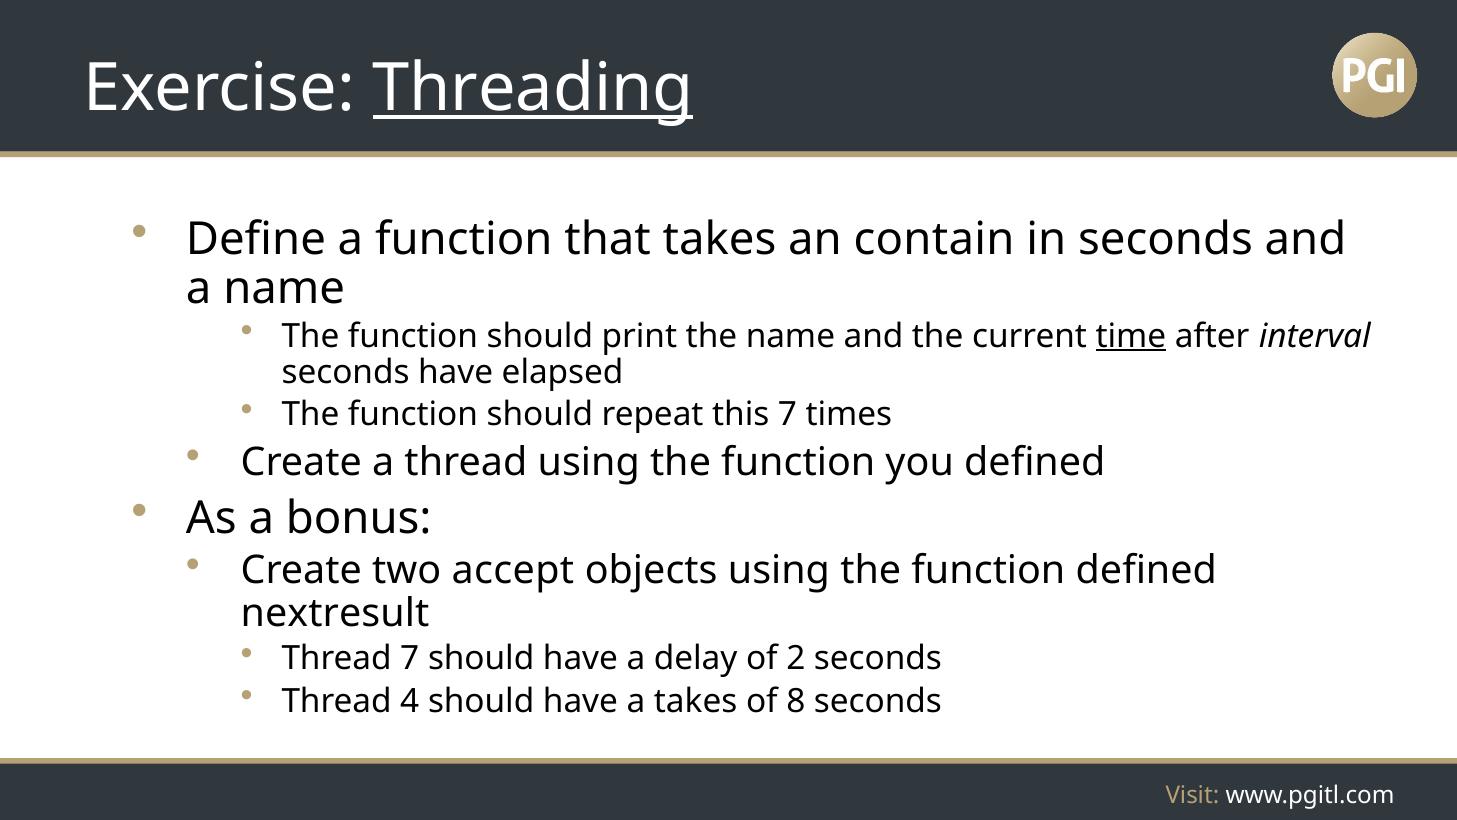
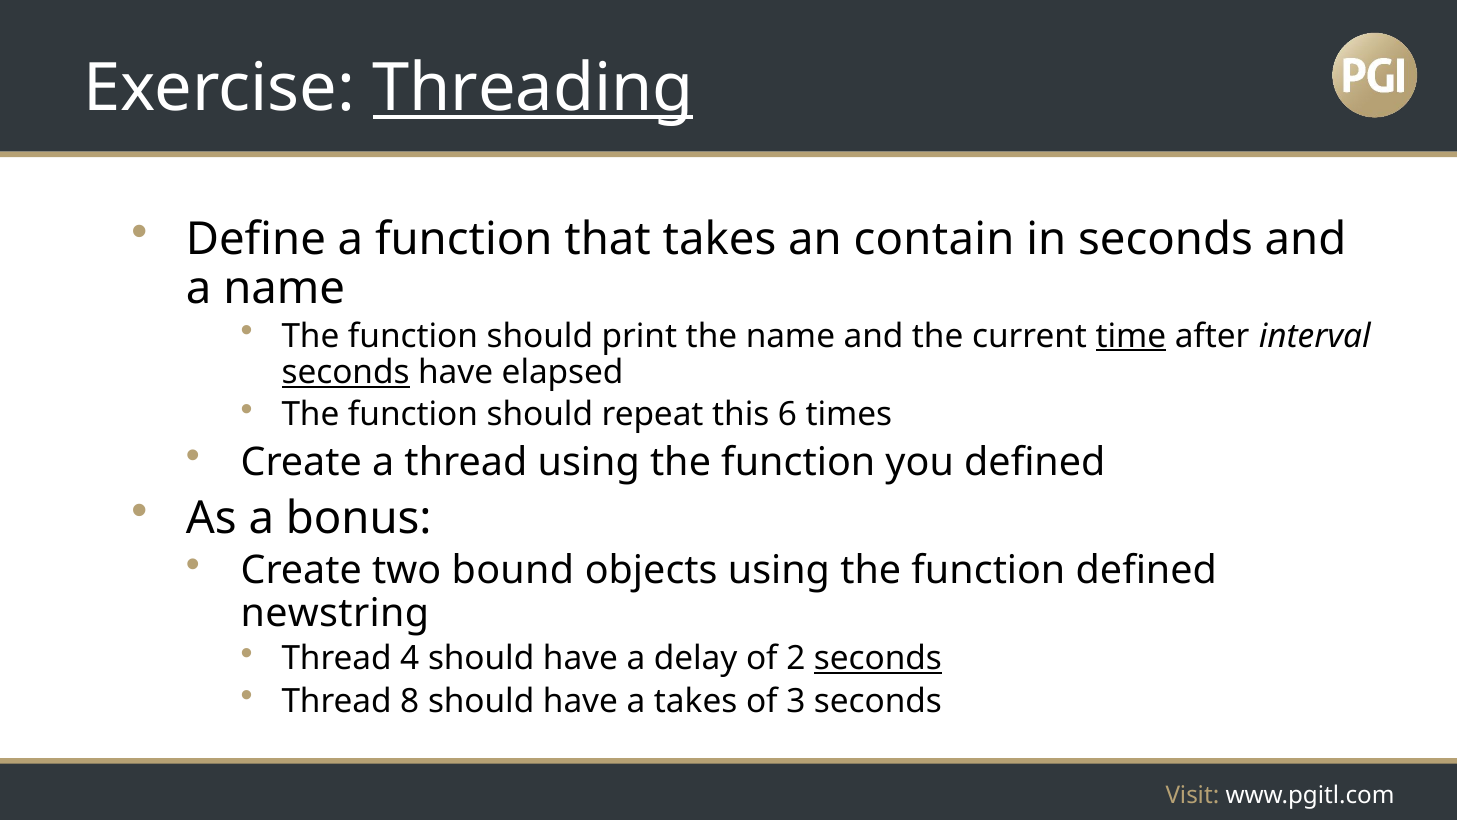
seconds at (346, 372) underline: none -> present
this 7: 7 -> 6
accept: accept -> bound
nextresult: nextresult -> newstring
Thread 7: 7 -> 4
seconds at (878, 658) underline: none -> present
4: 4 -> 8
8: 8 -> 3
